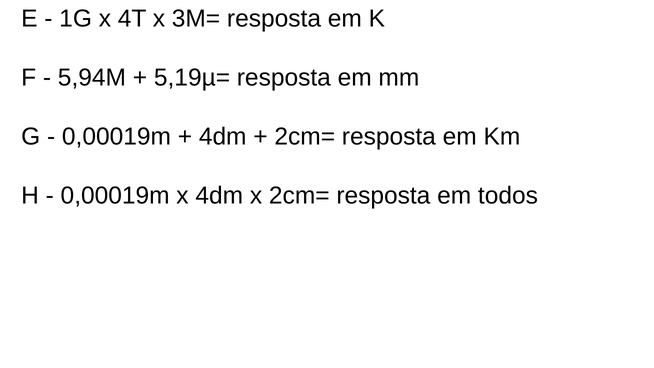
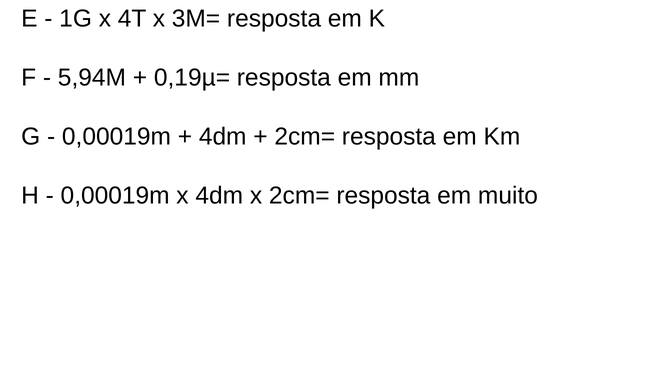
5,19µ=: 5,19µ= -> 0,19µ=
todos: todos -> muito
